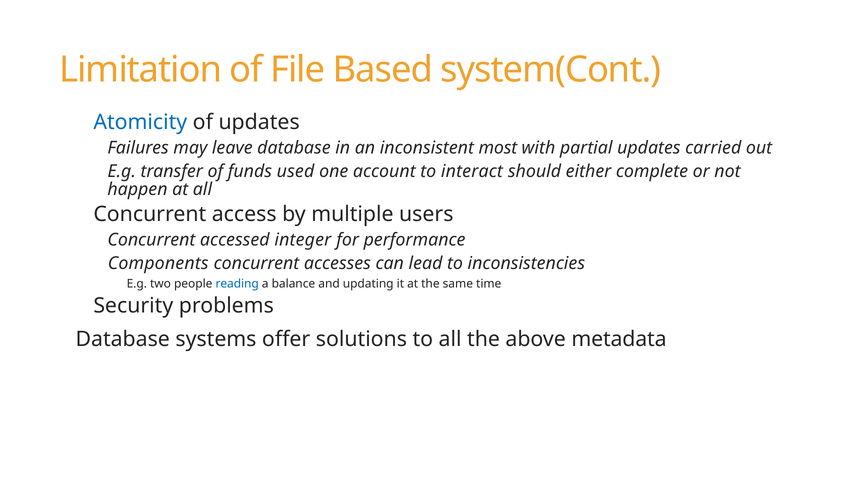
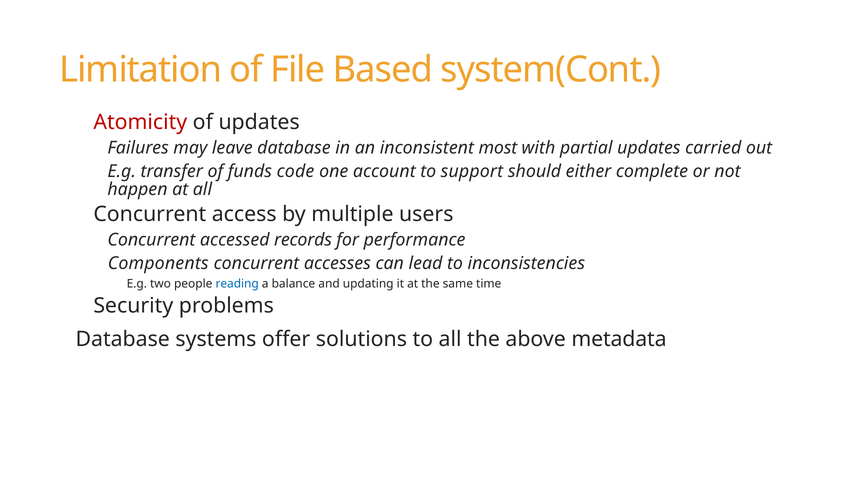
Atomicity colour: blue -> red
used: used -> code
interact: interact -> support
integer: integer -> records
